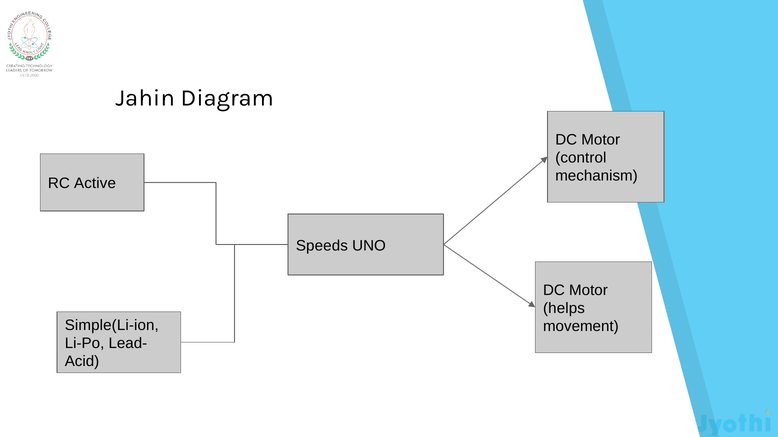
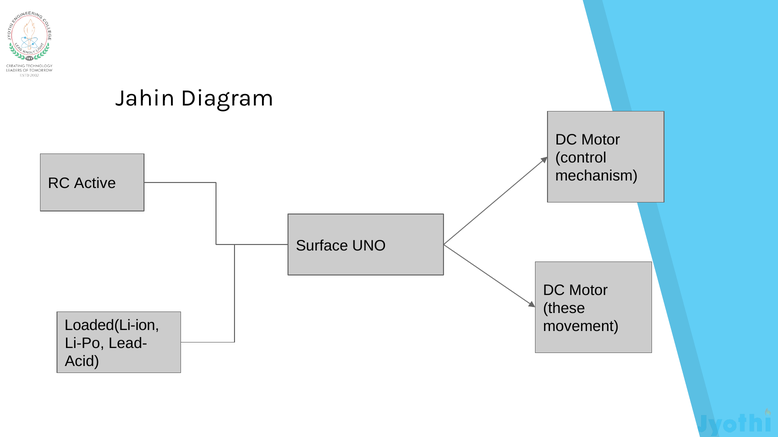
Speeds: Speeds -> Surface
helps: helps -> these
Simple(Li-ion: Simple(Li-ion -> Loaded(Li-ion
